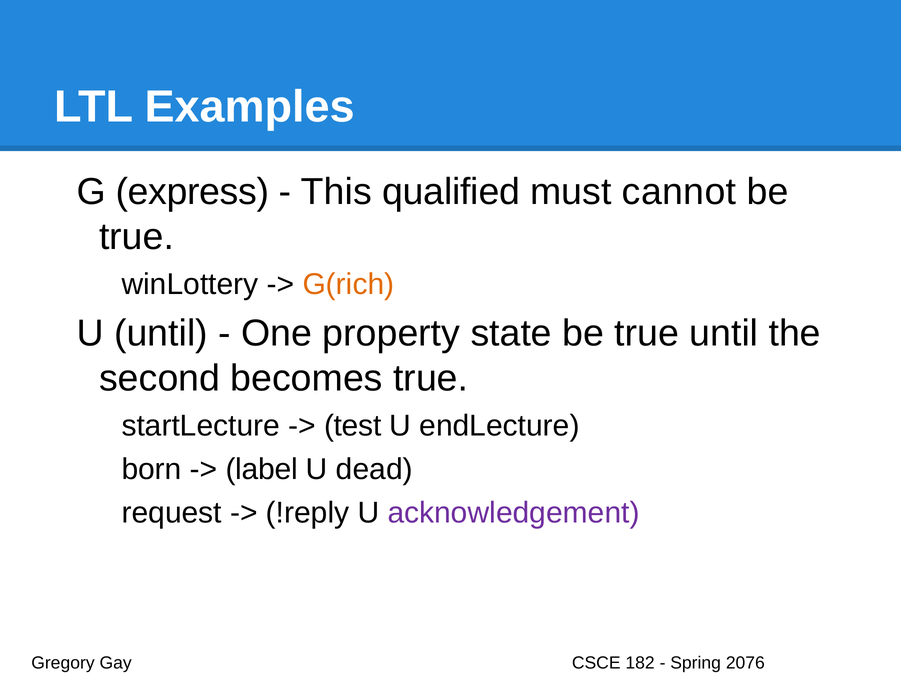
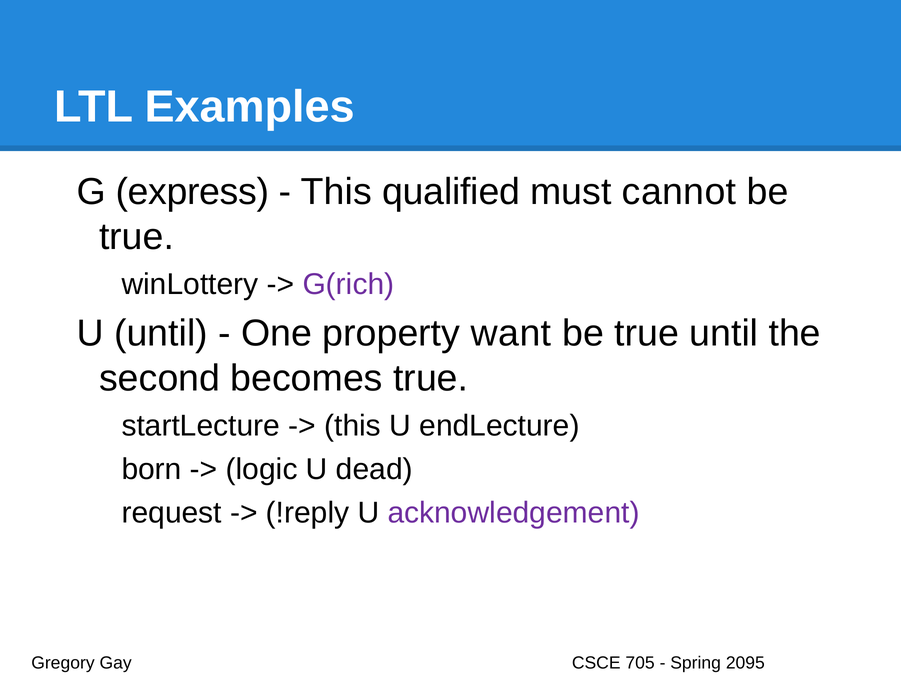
G(rich colour: orange -> purple
state: state -> want
test at (353, 426): test -> this
label: label -> logic
182: 182 -> 705
2076: 2076 -> 2095
